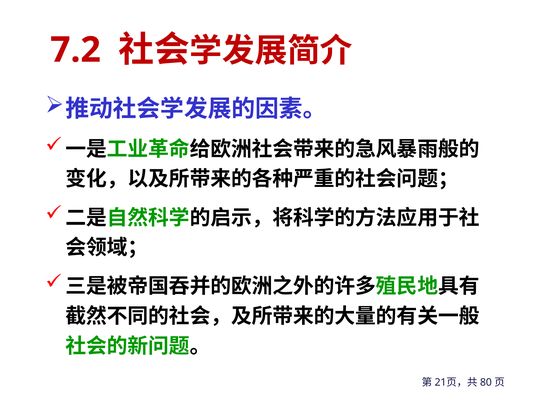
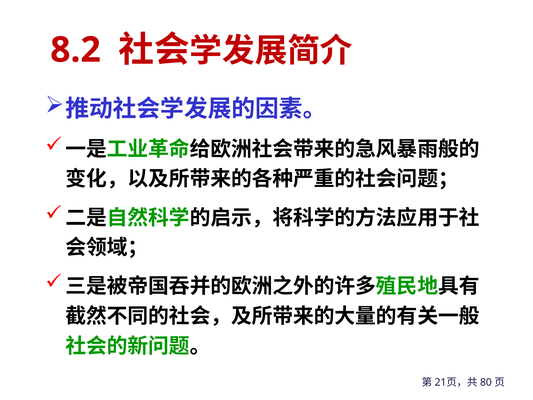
7.2: 7.2 -> 8.2
